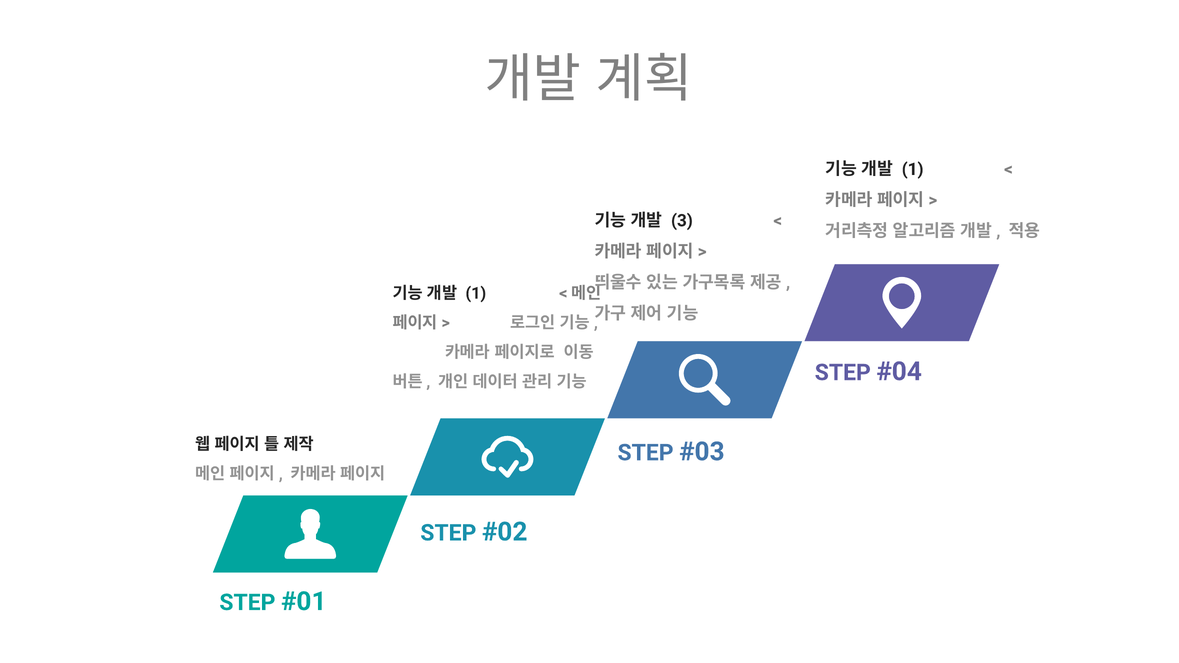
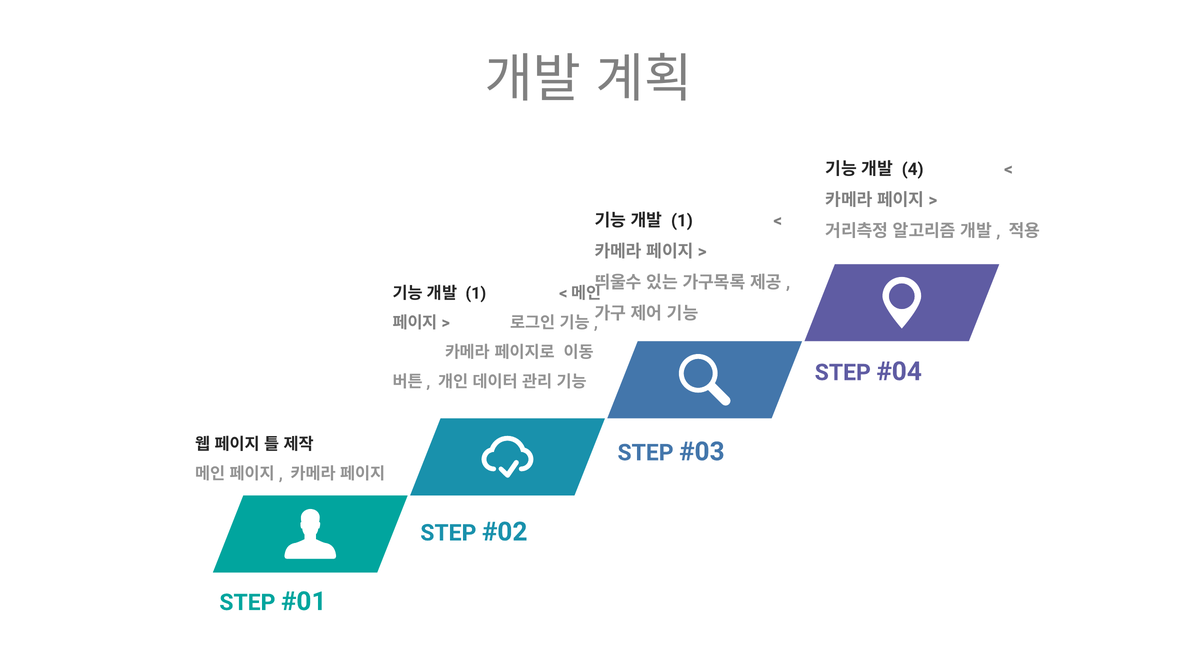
1 at (913, 169): 1 -> 4
3 at (682, 221): 3 -> 1
